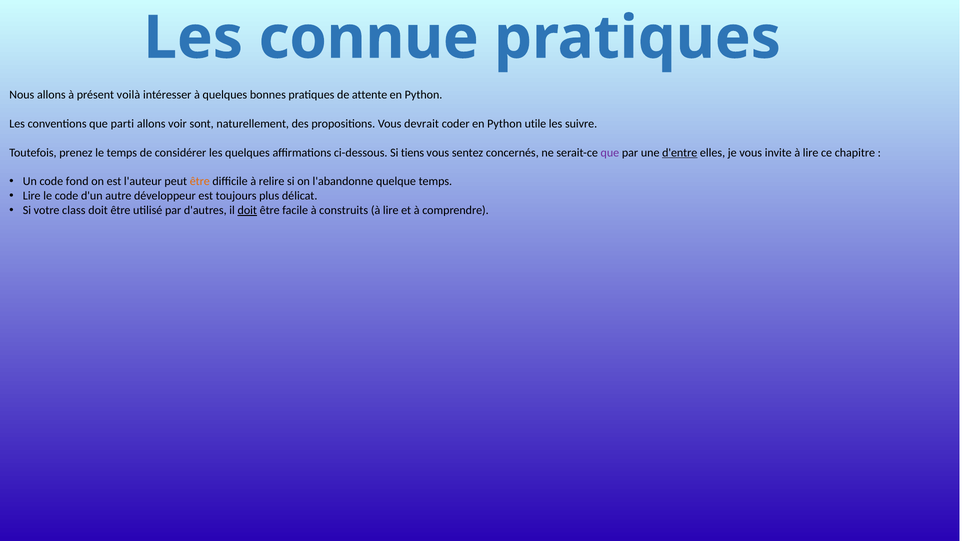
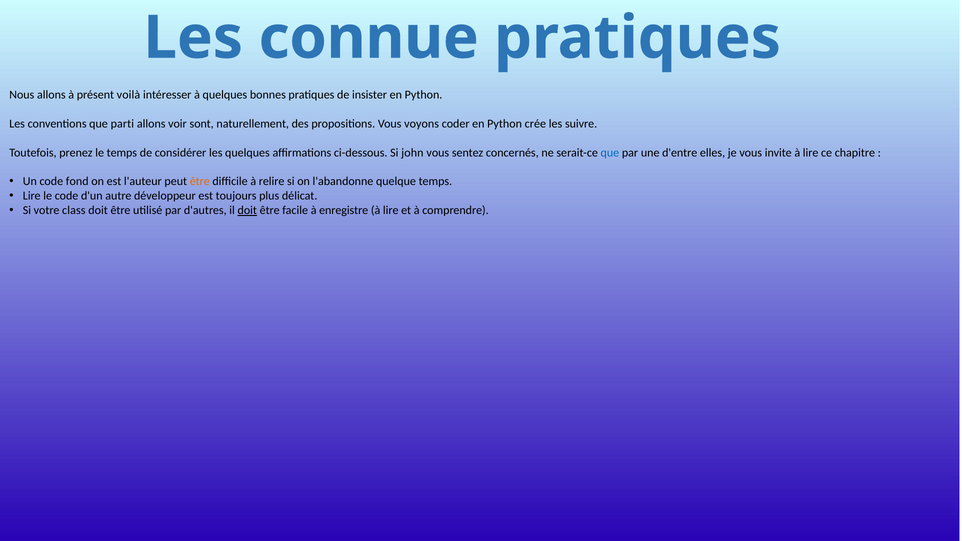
attente: attente -> insister
devrait: devrait -> voyons
utile: utile -> crée
tiens: tiens -> john
que at (610, 153) colour: purple -> blue
d'entre underline: present -> none
construits: construits -> enregistre
